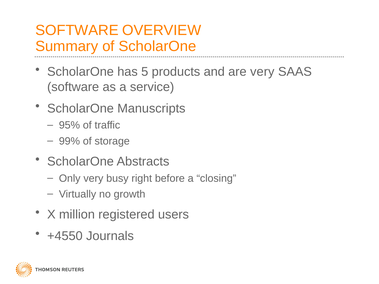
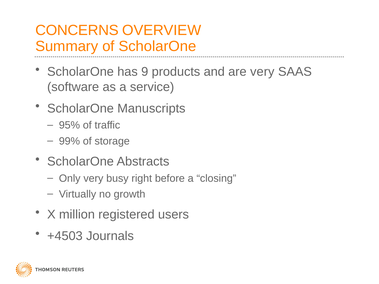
SOFTWARE at (77, 30): SOFTWARE -> CONCERNS
5: 5 -> 9
+4550: +4550 -> +4503
